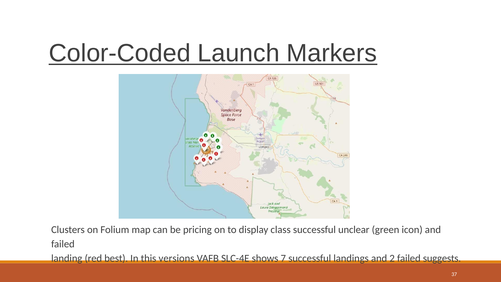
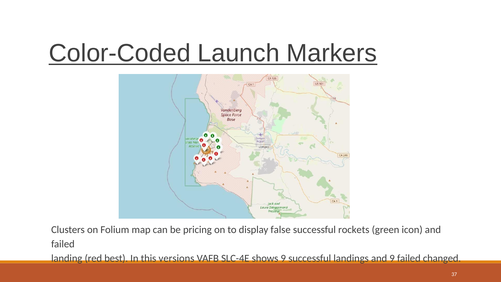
class: class -> false
unclear: unclear -> rockets
shows 7: 7 -> 9
and 2: 2 -> 9
suggests: suggests -> changed
